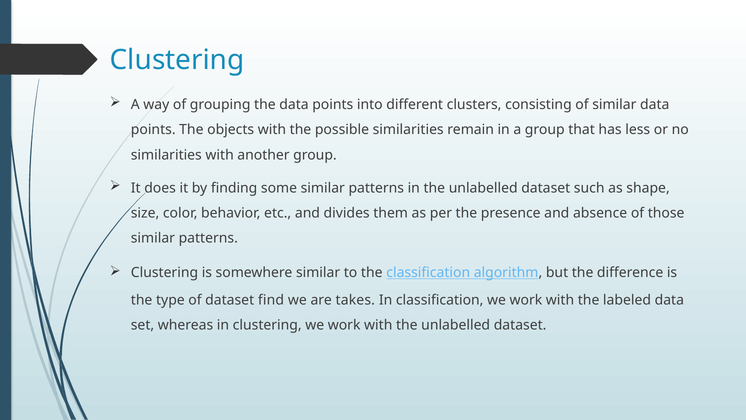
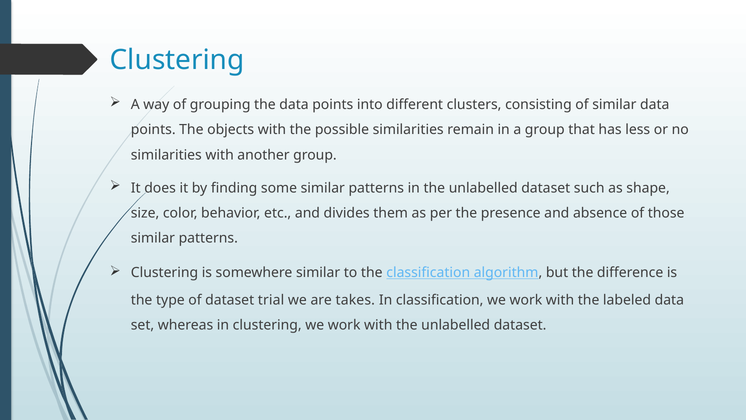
find: find -> trial
